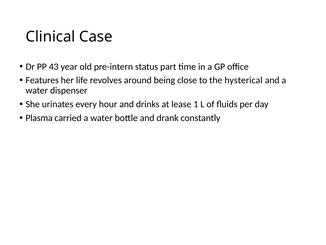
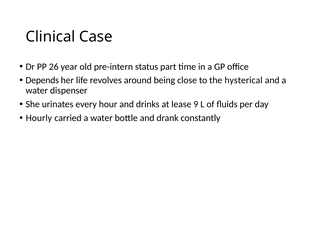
43: 43 -> 26
Features: Features -> Depends
1: 1 -> 9
Plasma: Plasma -> Hourly
